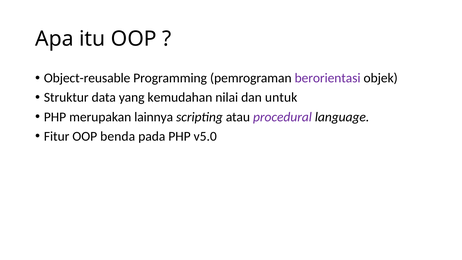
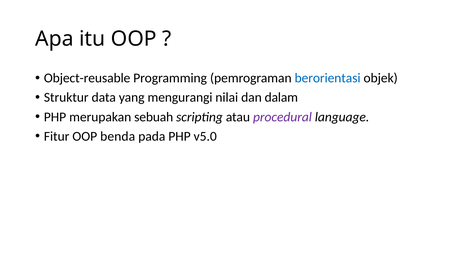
berorientasi colour: purple -> blue
kemudahan: kemudahan -> mengurangi
untuk: untuk -> dalam
lainnya: lainnya -> sebuah
